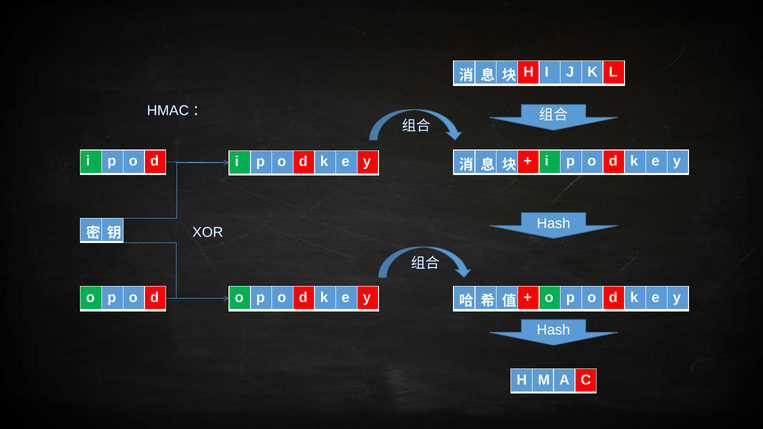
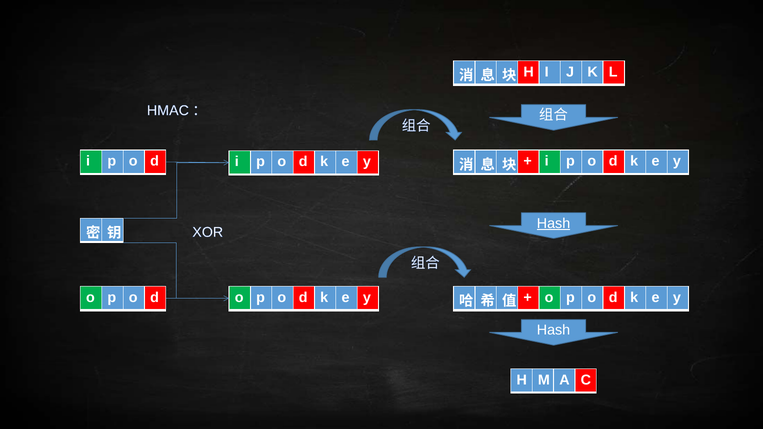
Hash at (554, 223) underline: none -> present
